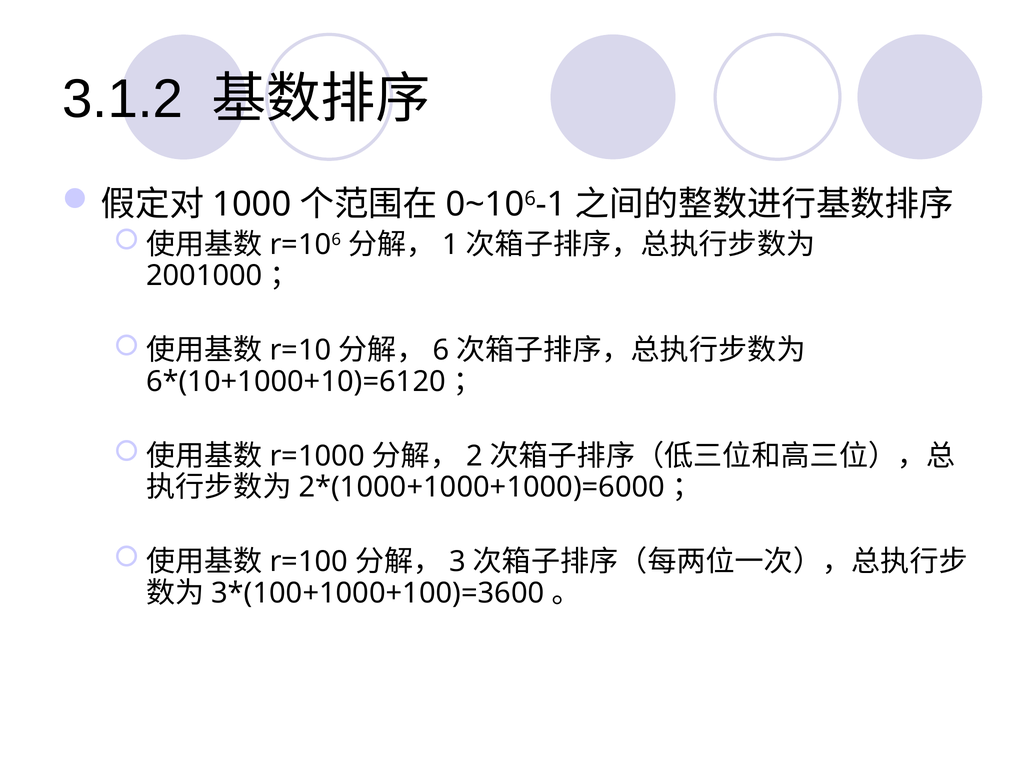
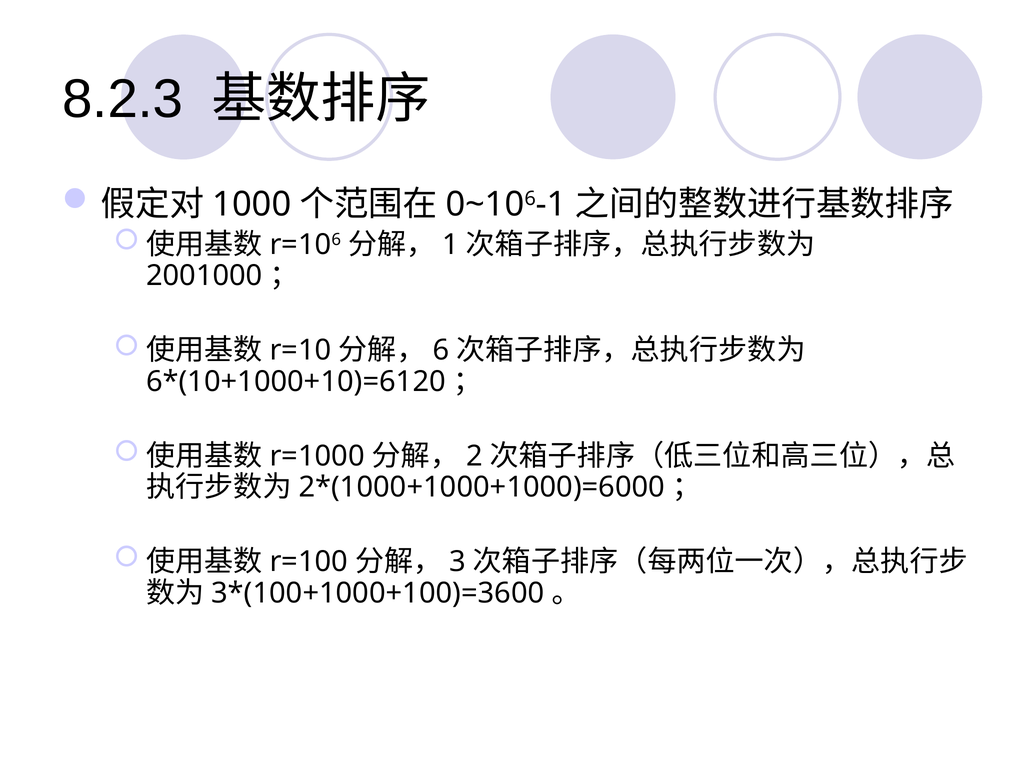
3.1.2: 3.1.2 -> 8.2.3
